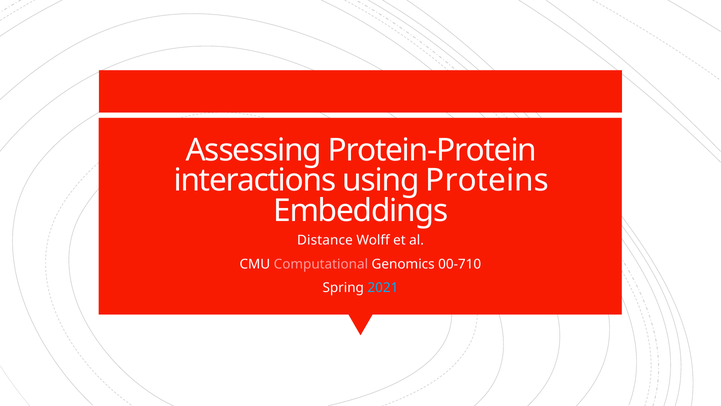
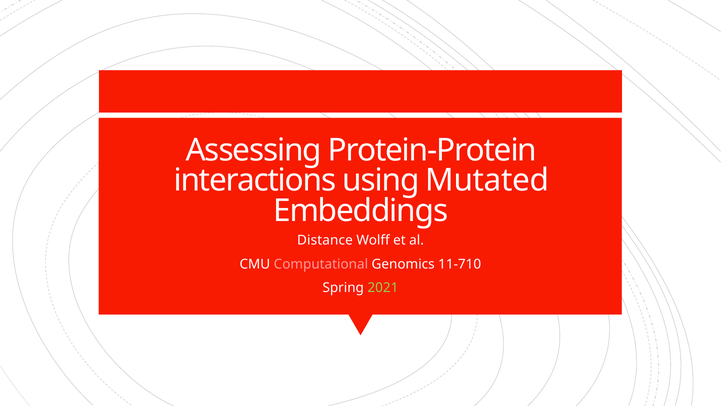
Proteins: Proteins -> Mutated
00-710: 00-710 -> 11-710
2021 colour: light blue -> light green
